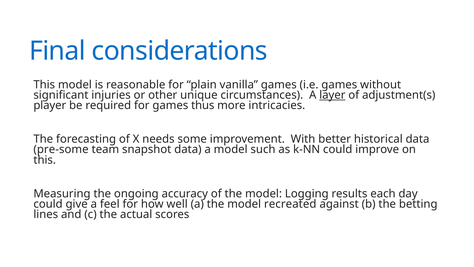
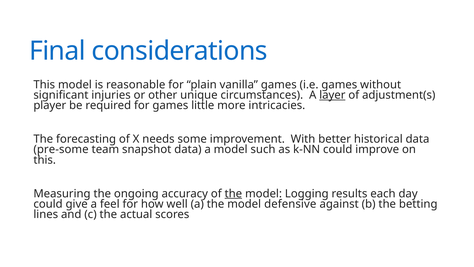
thus: thus -> little
the at (233, 193) underline: none -> present
recreated: recreated -> defensive
